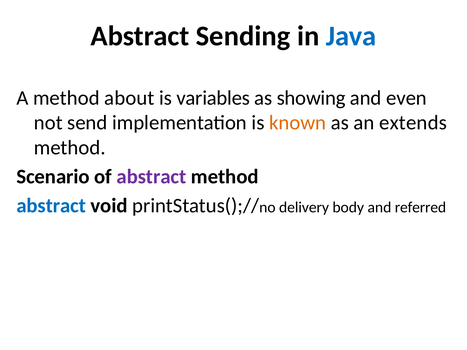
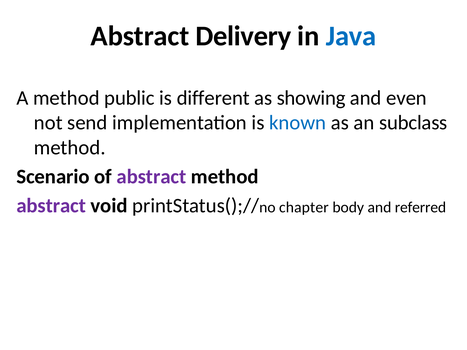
Sending: Sending -> Delivery
about: about -> public
variables: variables -> different
known colour: orange -> blue
extends: extends -> subclass
abstract at (51, 206) colour: blue -> purple
delivery: delivery -> chapter
